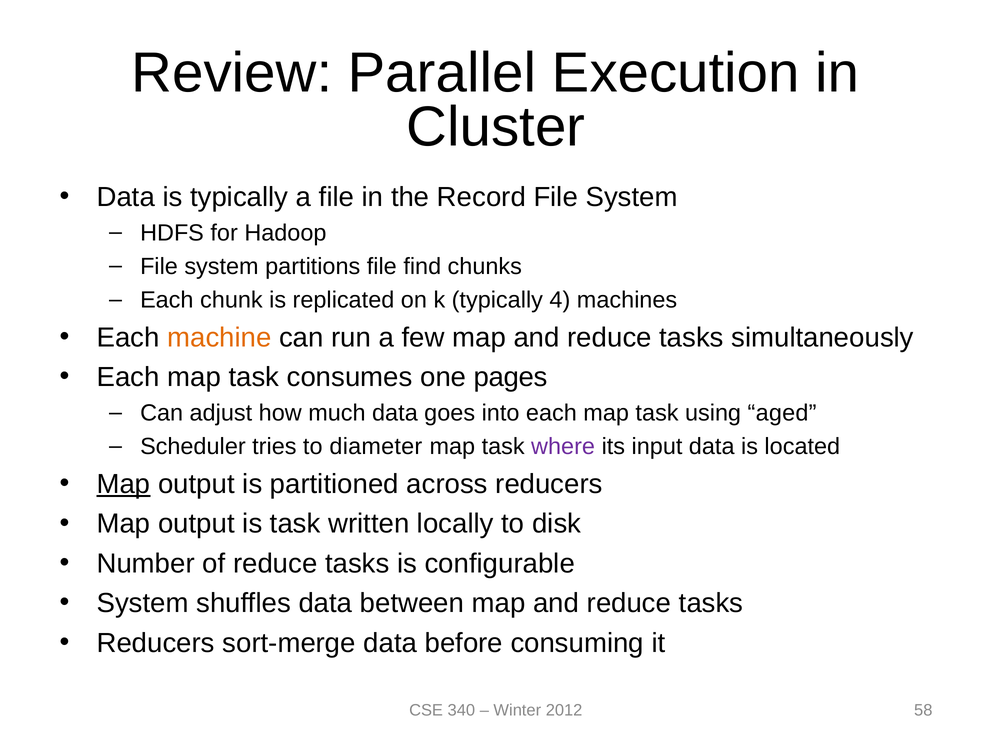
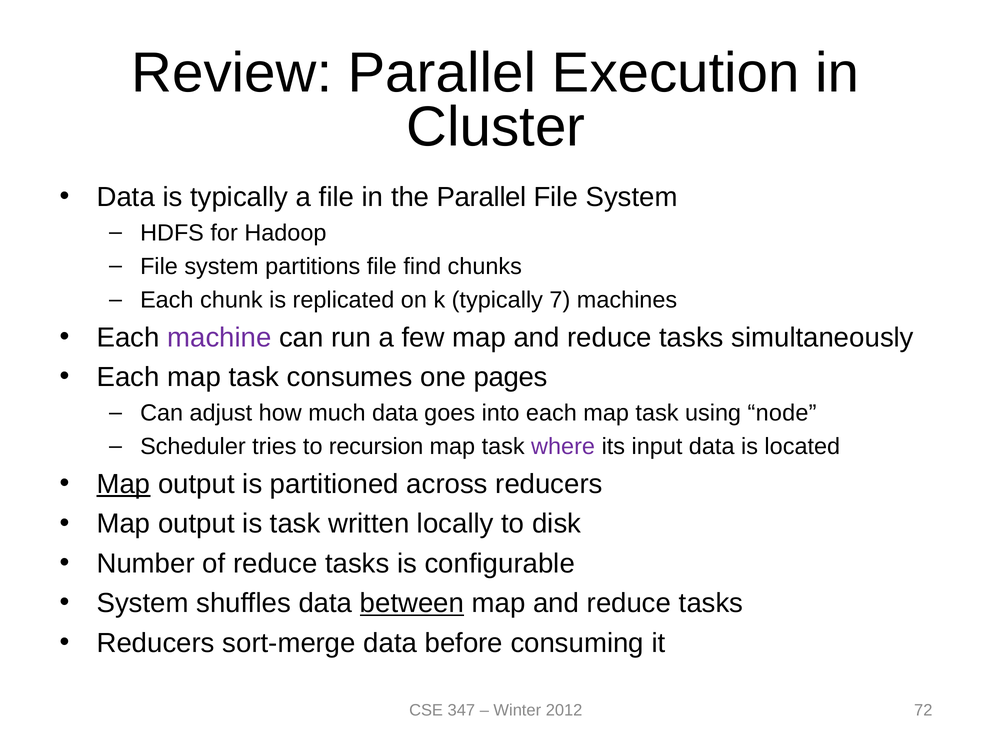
the Record: Record -> Parallel
4: 4 -> 7
machine colour: orange -> purple
aged: aged -> node
diameter: diameter -> recursion
between underline: none -> present
340: 340 -> 347
58: 58 -> 72
